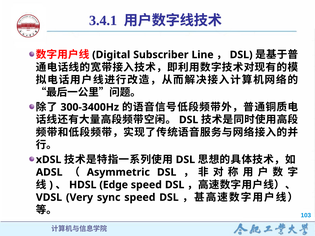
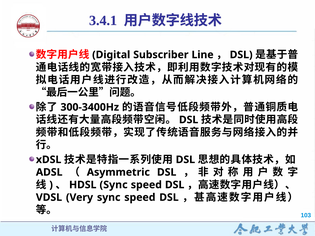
Edge at (114, 185): Edge -> Sync
